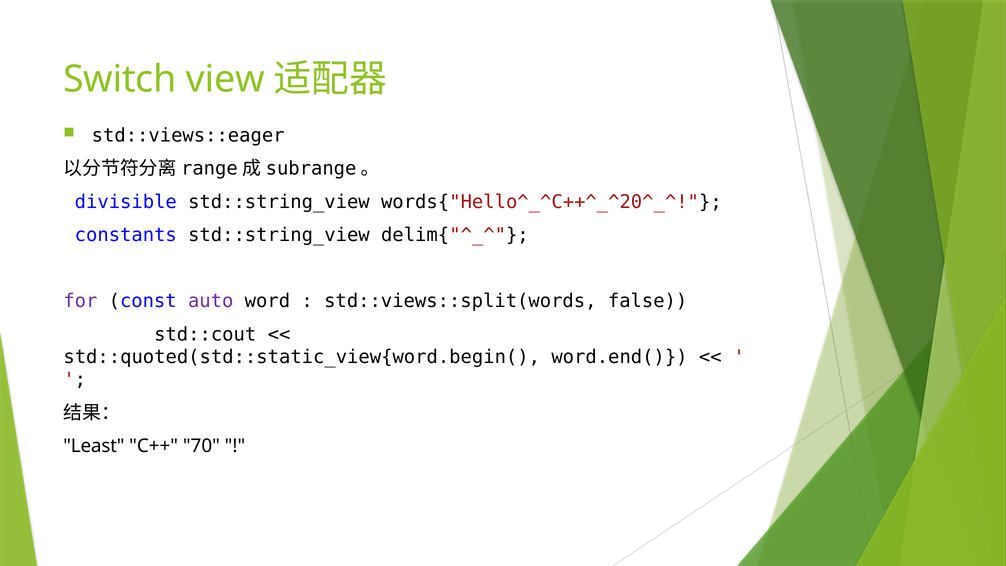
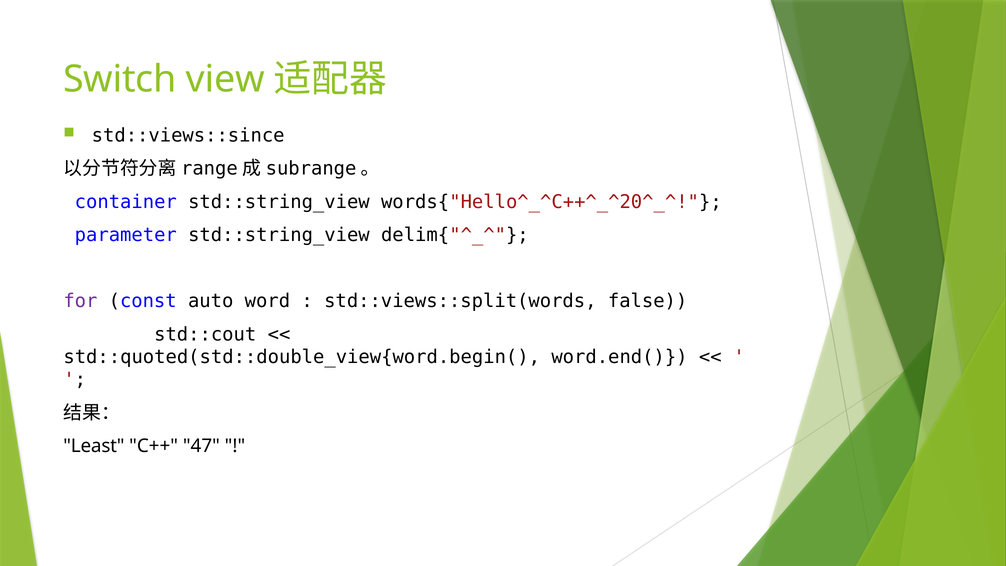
std::views::eager: std::views::eager -> std::views::since
divisible: divisible -> container
constants: constants -> parameter
auto colour: purple -> black
std::quoted(std::static_view{word.begin(: std::quoted(std::static_view{word.begin( -> std::quoted(std::double_view{word.begin(
70: 70 -> 47
